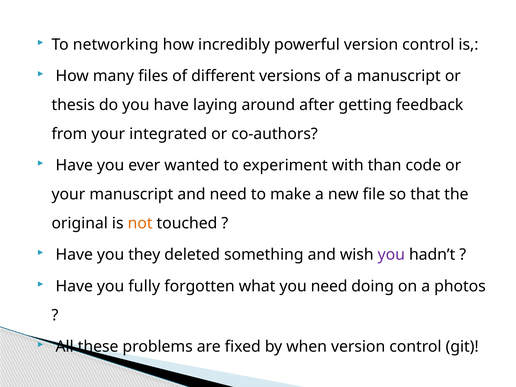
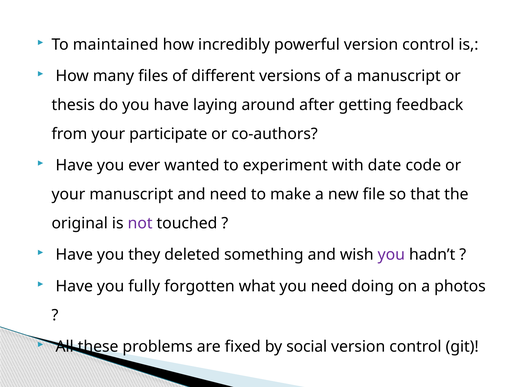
networking: networking -> maintained
integrated: integrated -> participate
than: than -> date
not colour: orange -> purple
when: when -> social
